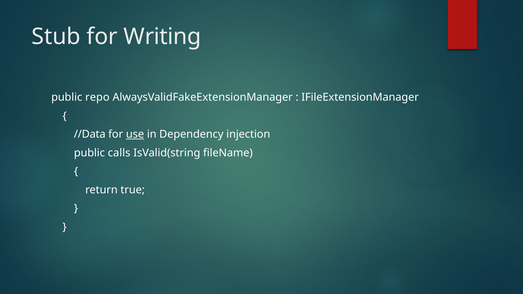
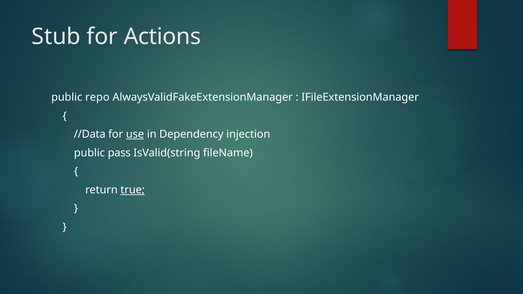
Writing: Writing -> Actions
calls: calls -> pass
true underline: none -> present
